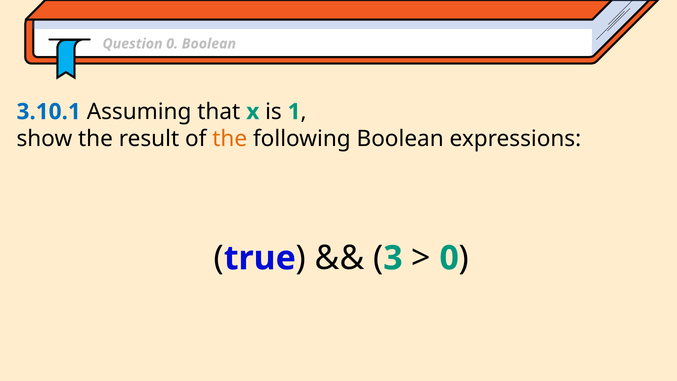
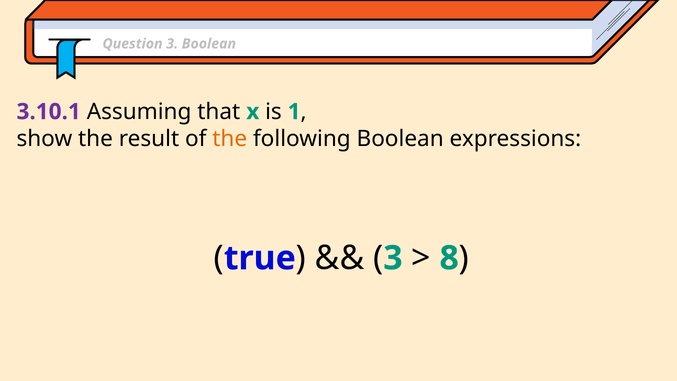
Question 0: 0 -> 3
3.10.1 colour: blue -> purple
0 at (449, 258): 0 -> 8
